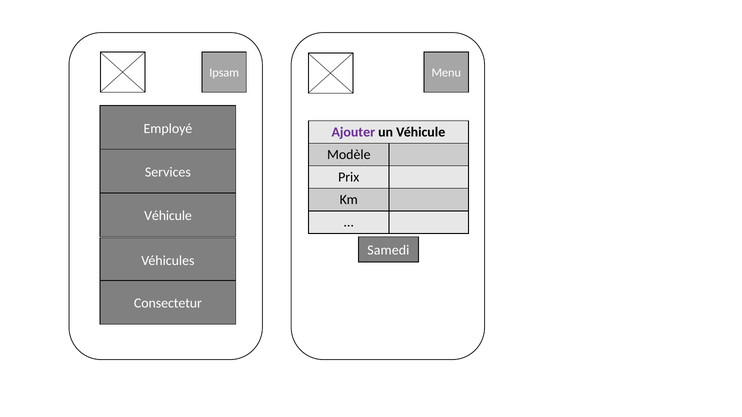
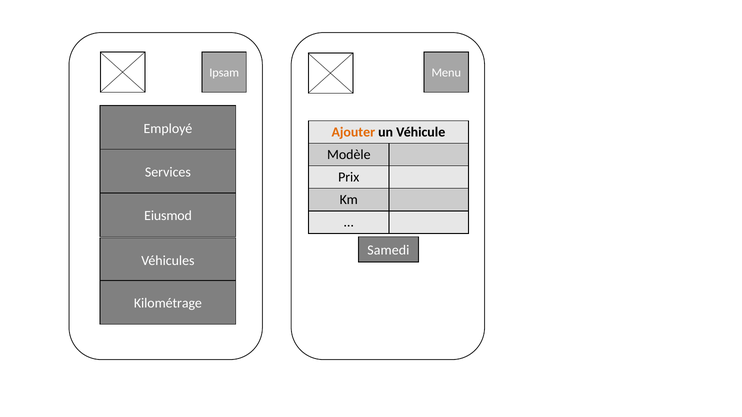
Ajouter colour: purple -> orange
Véhicule at (168, 216): Véhicule -> Eiusmod
Consectetur: Consectetur -> Kilométrage
